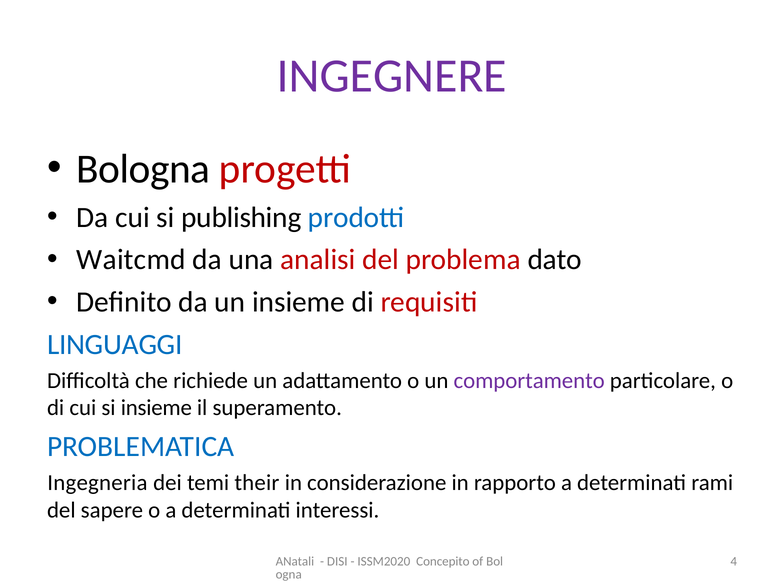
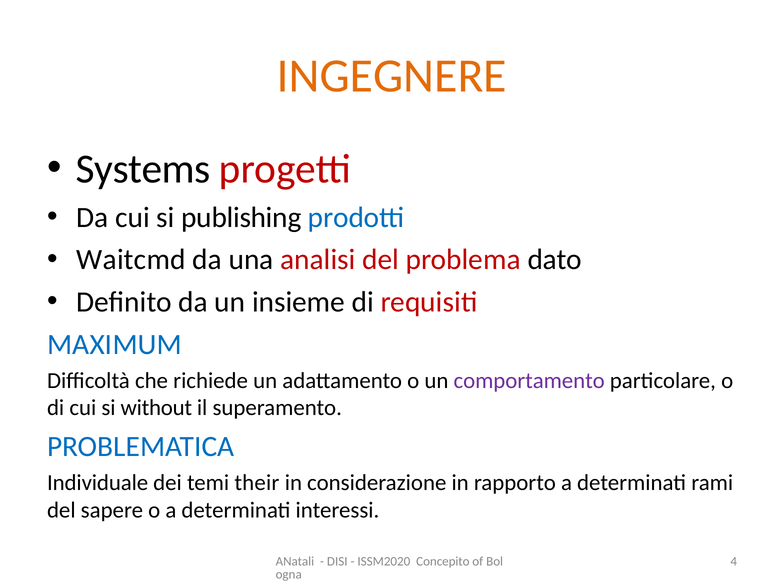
INGEGNERE colour: purple -> orange
Bologna: Bologna -> Systems
LINGUAGGI: LINGUAGGI -> MAXIMUM
si insieme: insieme -> without
Ingegneria: Ingegneria -> Individuale
